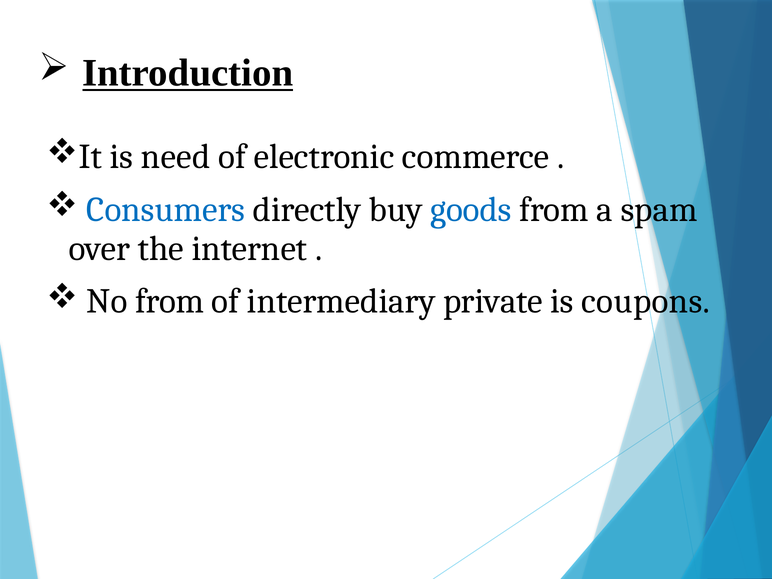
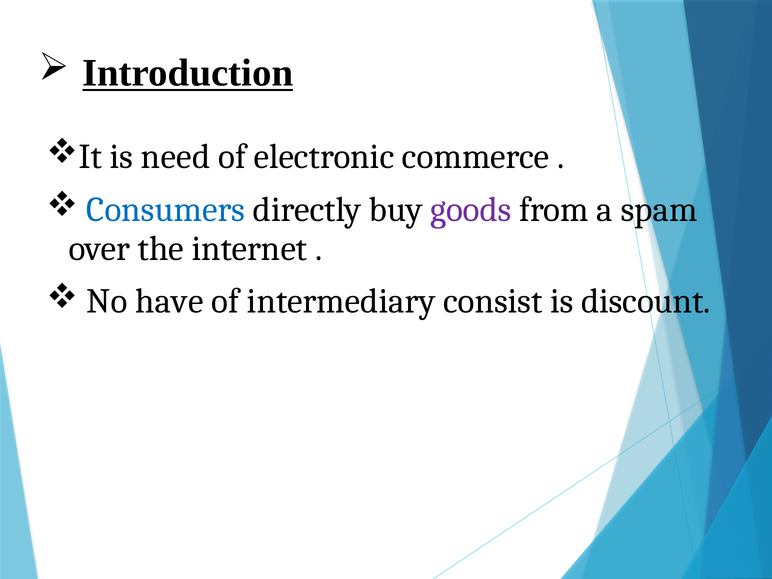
goods colour: blue -> purple
No from: from -> have
private: private -> consist
coupons: coupons -> discount
